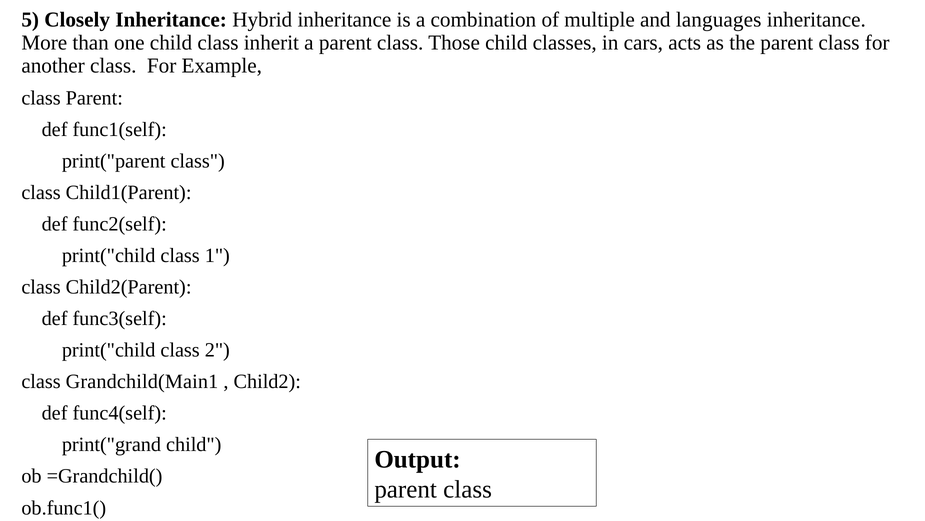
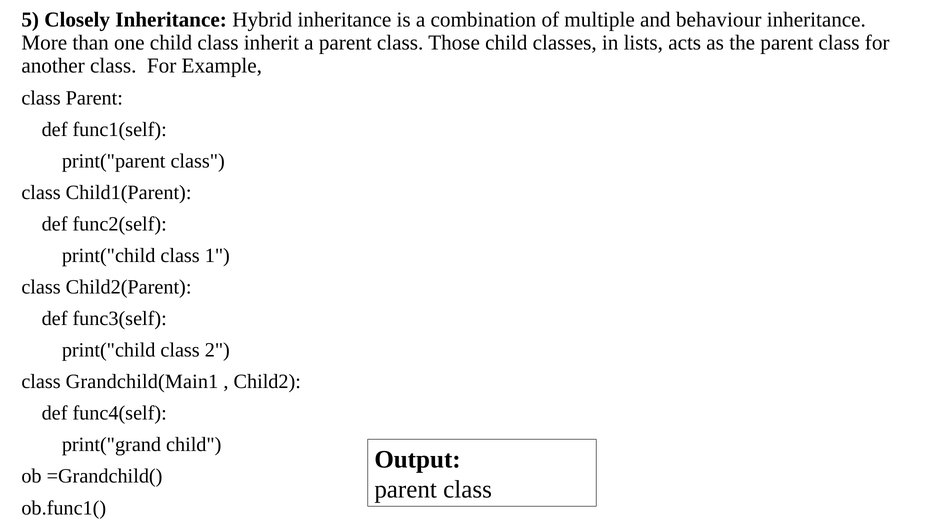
languages: languages -> behaviour
cars: cars -> lists
